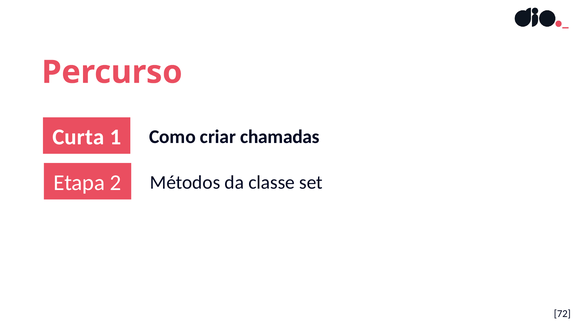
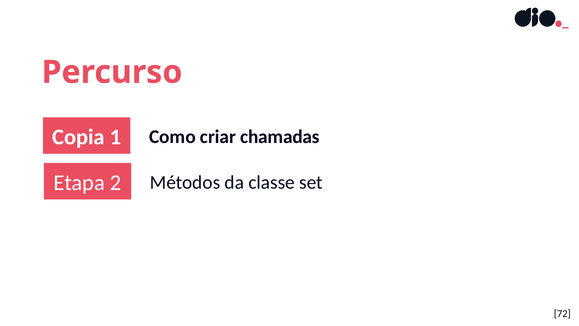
Curta: Curta -> Copia
